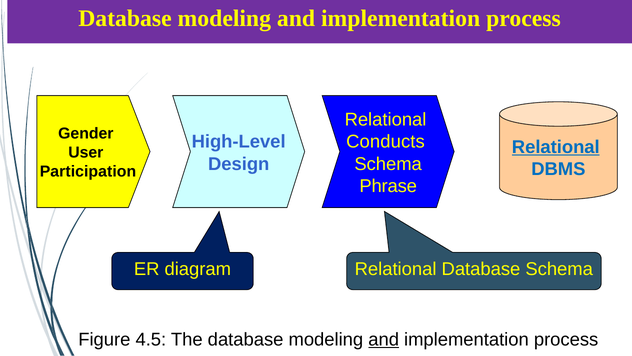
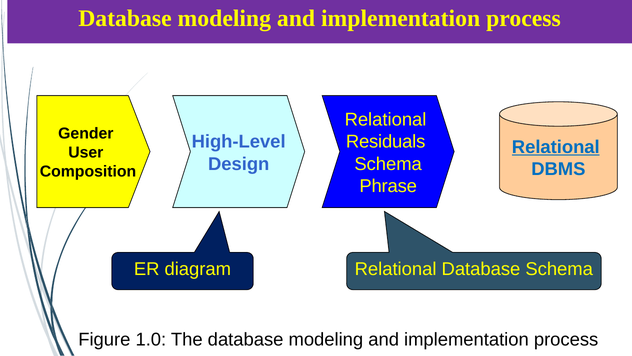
Conducts: Conducts -> Residuals
Participation: Participation -> Composition
4.5: 4.5 -> 1.0
and at (384, 339) underline: present -> none
